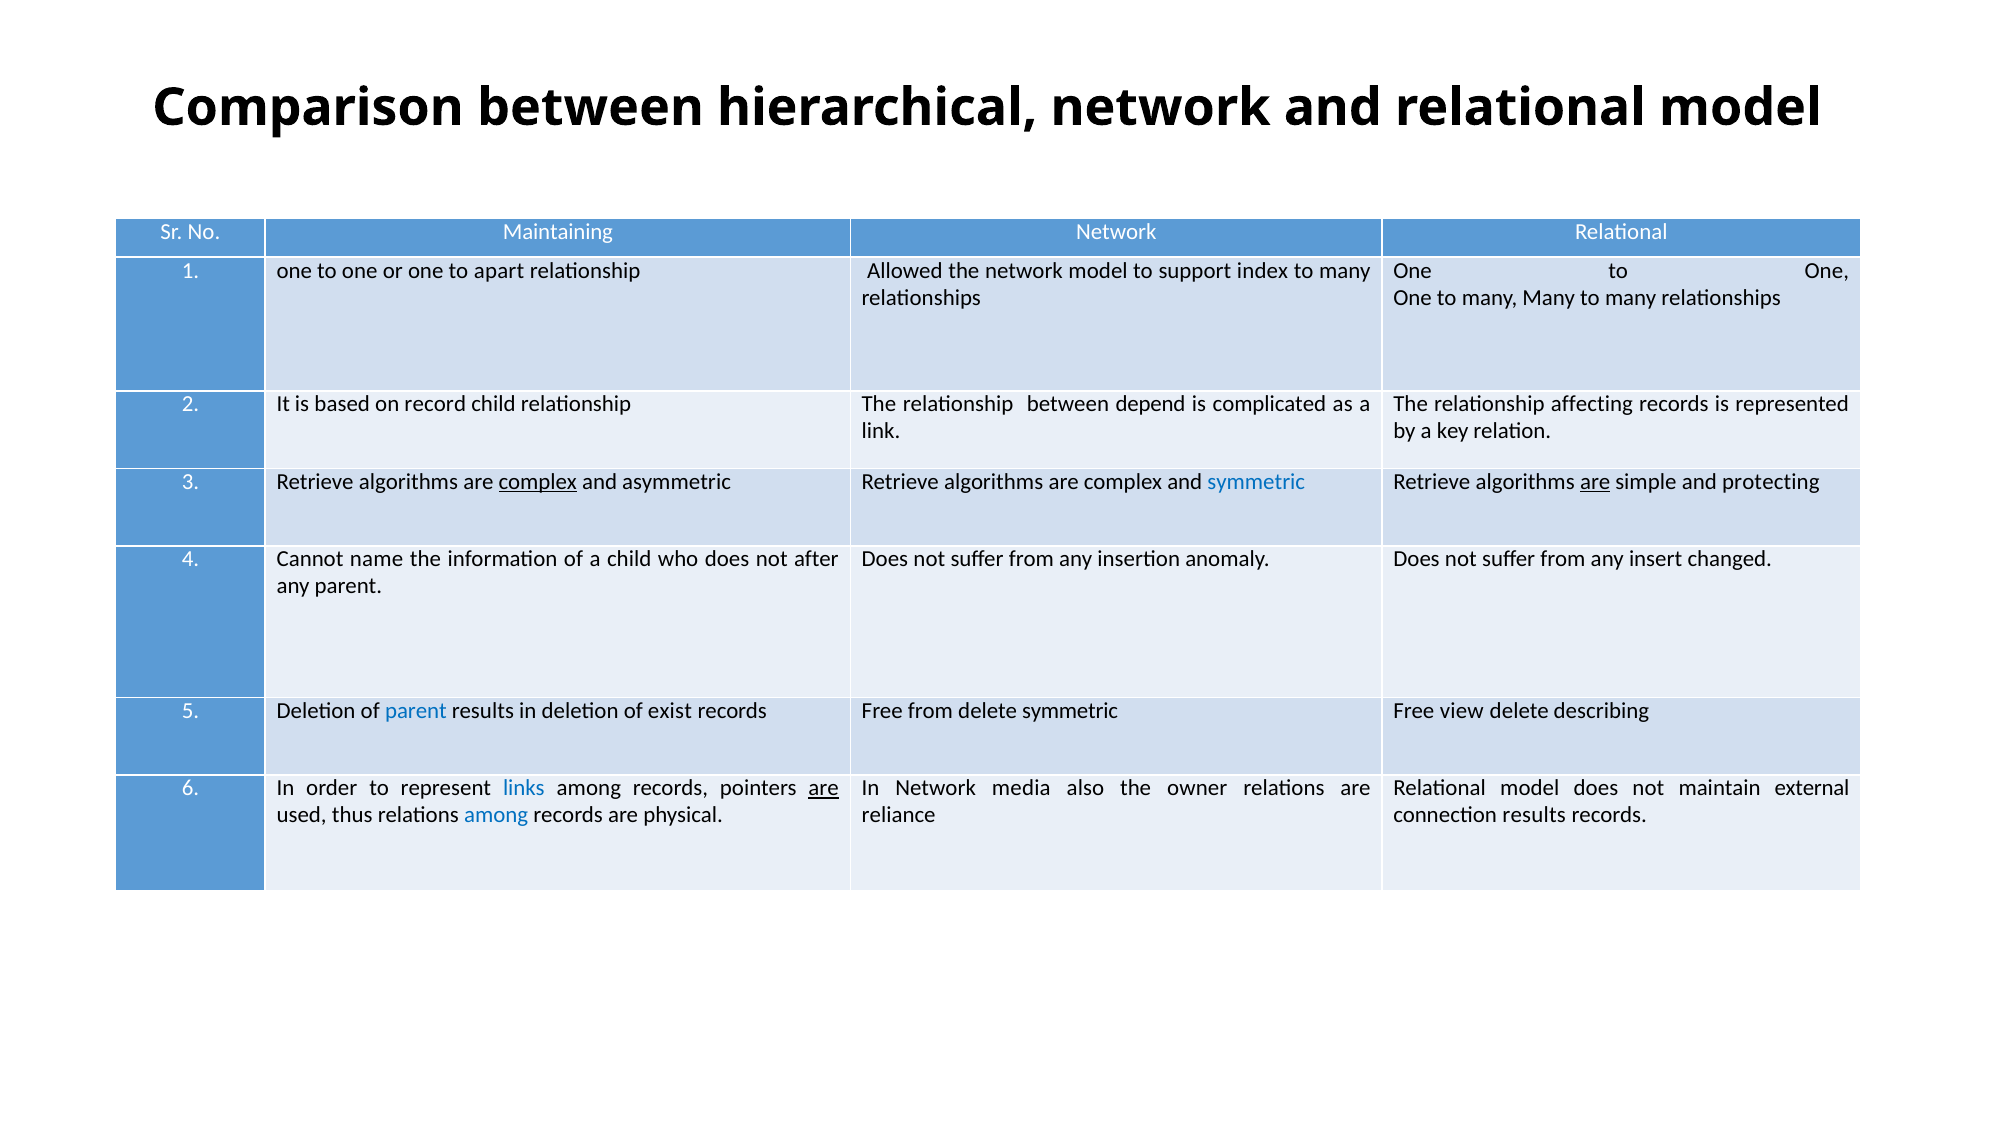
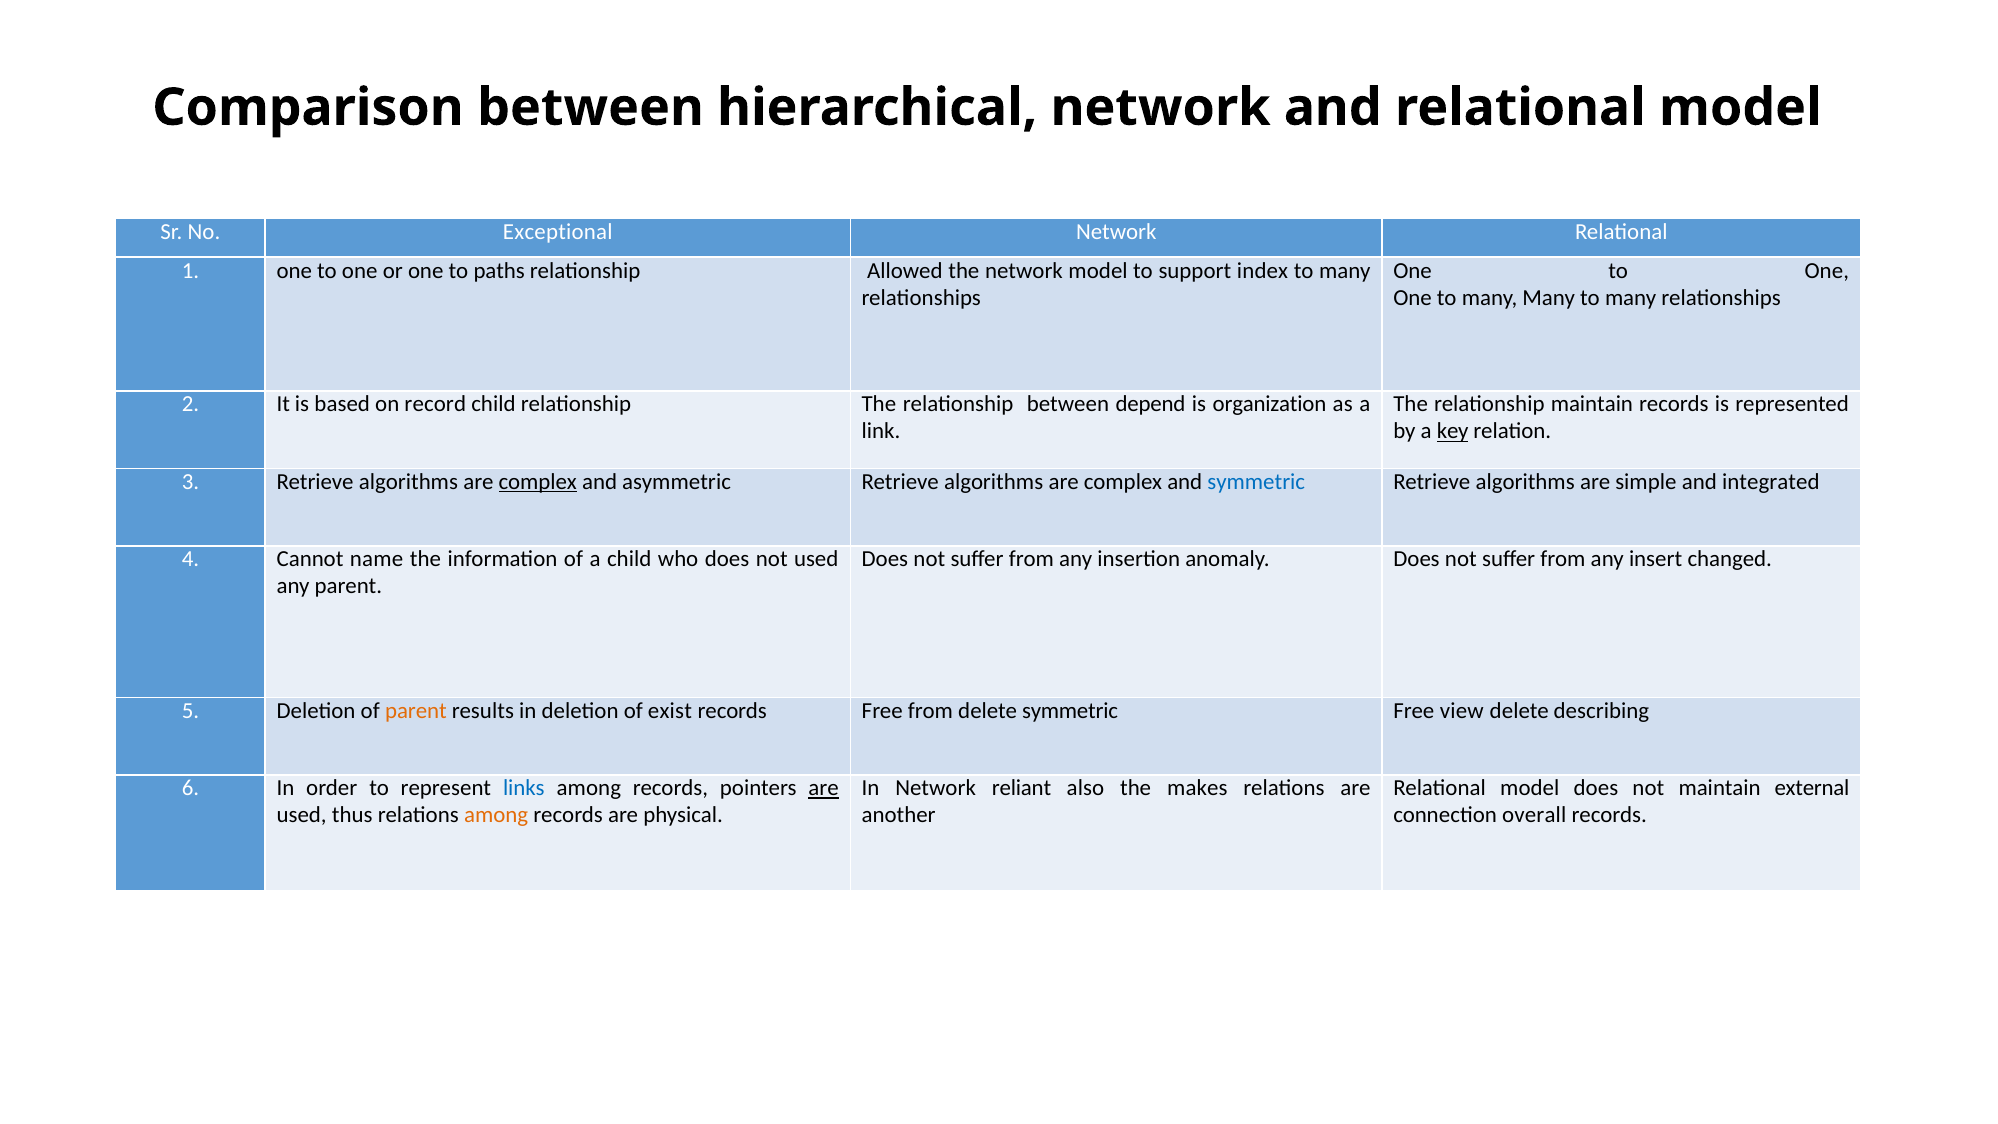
Maintaining: Maintaining -> Exceptional
apart: apart -> paths
complicated: complicated -> organization
relationship affecting: affecting -> maintain
key underline: none -> present
are at (1595, 482) underline: present -> none
protecting: protecting -> integrated
not after: after -> used
parent at (416, 711) colour: blue -> orange
media: media -> reliant
owner: owner -> makes
among at (496, 815) colour: blue -> orange
reliance: reliance -> another
connection results: results -> overall
